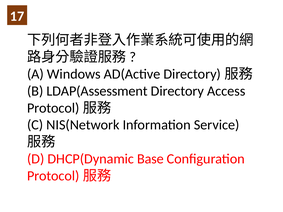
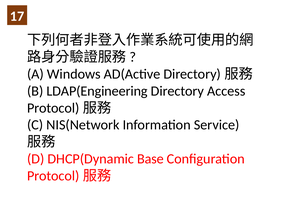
LDAP(Assessment: LDAP(Assessment -> LDAP(Engineering
